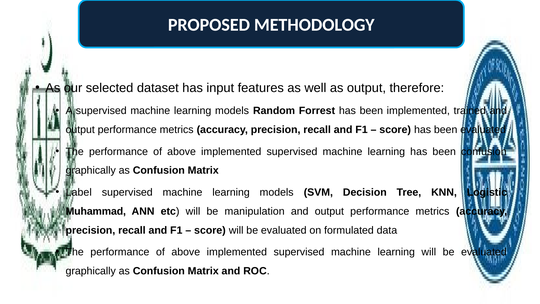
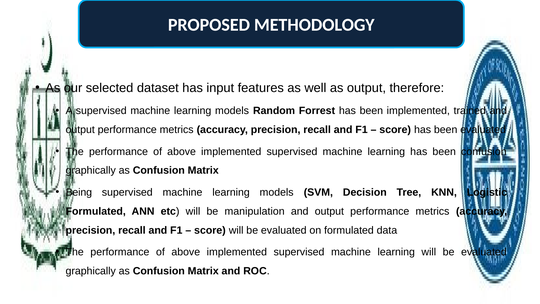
Label: Label -> Being
Muhammad at (96, 211): Muhammad -> Formulated
